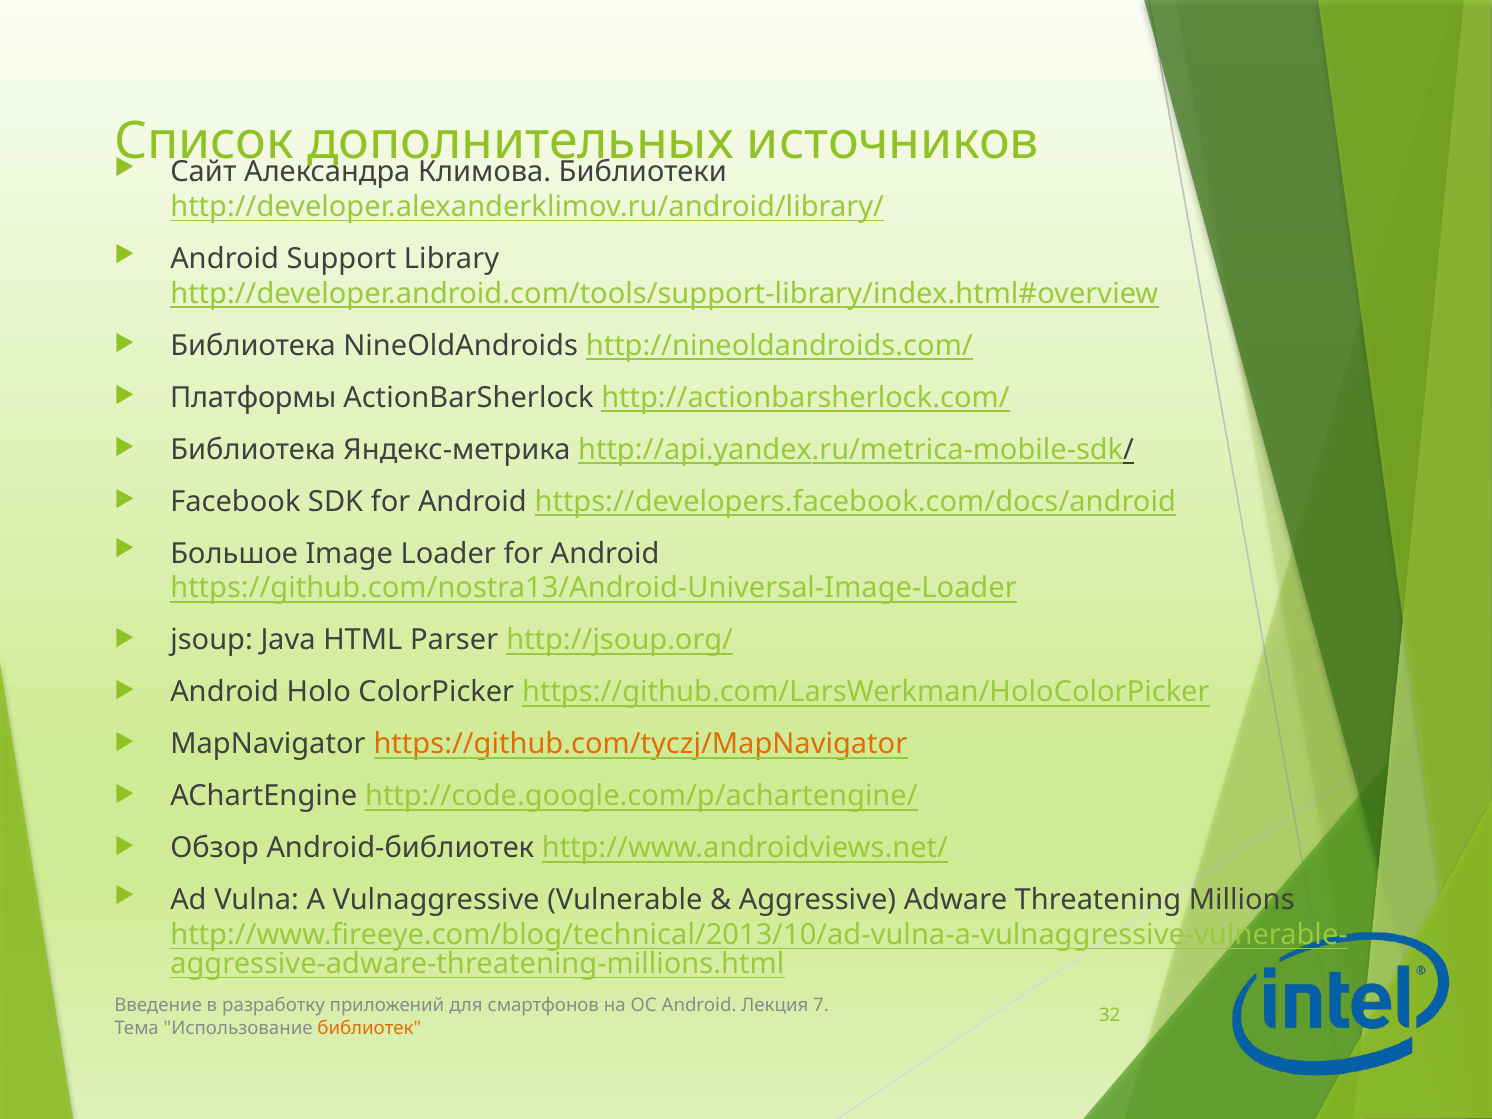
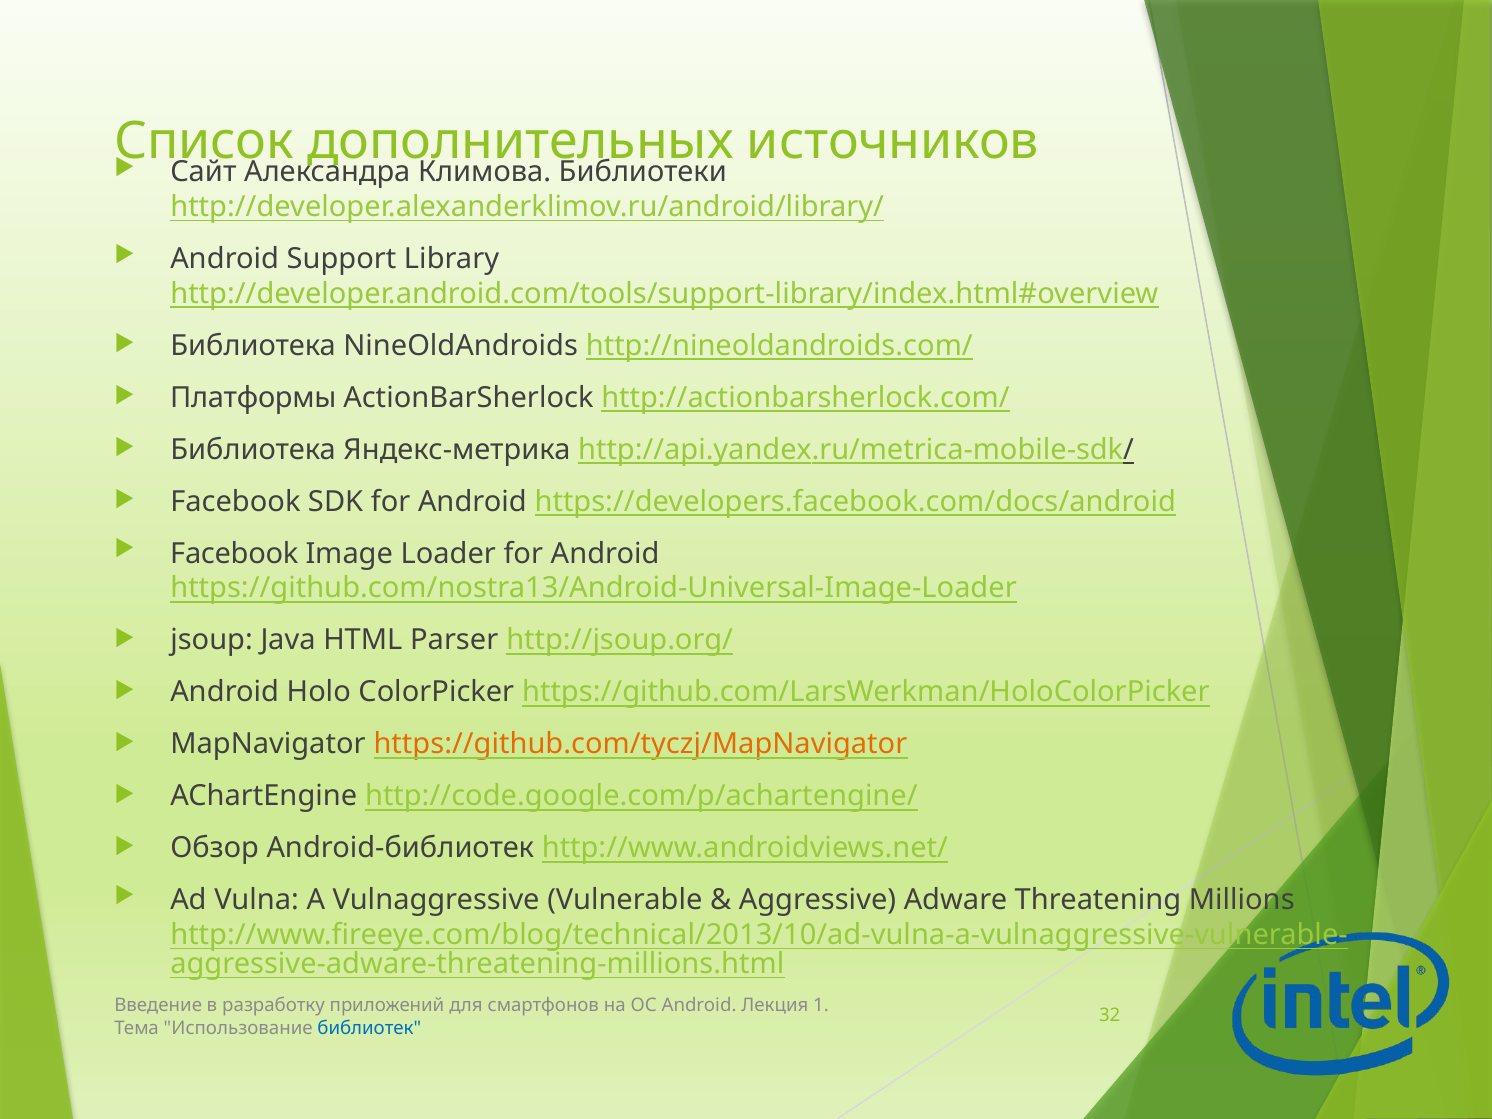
Большое at (234, 554): Большое -> Facebook
7: 7 -> 1
библиотек colour: orange -> blue
